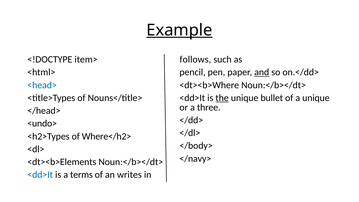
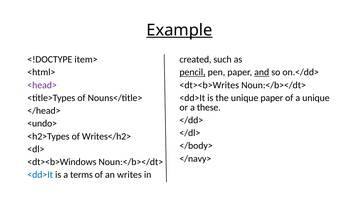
follows: follows -> created
pencil underline: none -> present
<head> colour: blue -> purple
<dt><b>Where: <dt><b>Where -> <dt><b>Writes
the underline: present -> none
unique bullet: bullet -> paper
three: three -> these
Where</h2>: Where</h2> -> Writes</h2>
<dt><b>Elements: <dt><b>Elements -> <dt><b>Windows
